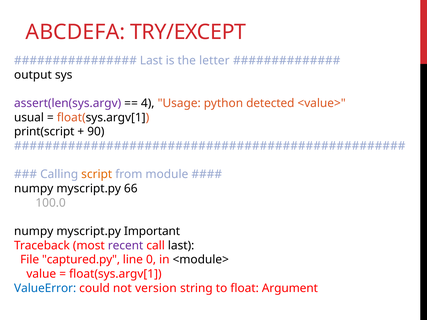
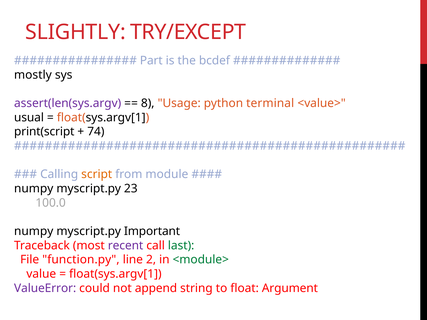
ABCDEFA: ABCDEFA -> SLIGHTLY
Last at (151, 61): Last -> Part
letter: letter -> bcdef
output: output -> mostly
4: 4 -> 8
detected: detected -> terminal
90: 90 -> 74
66: 66 -> 23
last at (181, 246) colour: black -> green
captured.py: captured.py -> function.py
0: 0 -> 2
<module> colour: black -> green
ValueError colour: blue -> purple
version: version -> append
